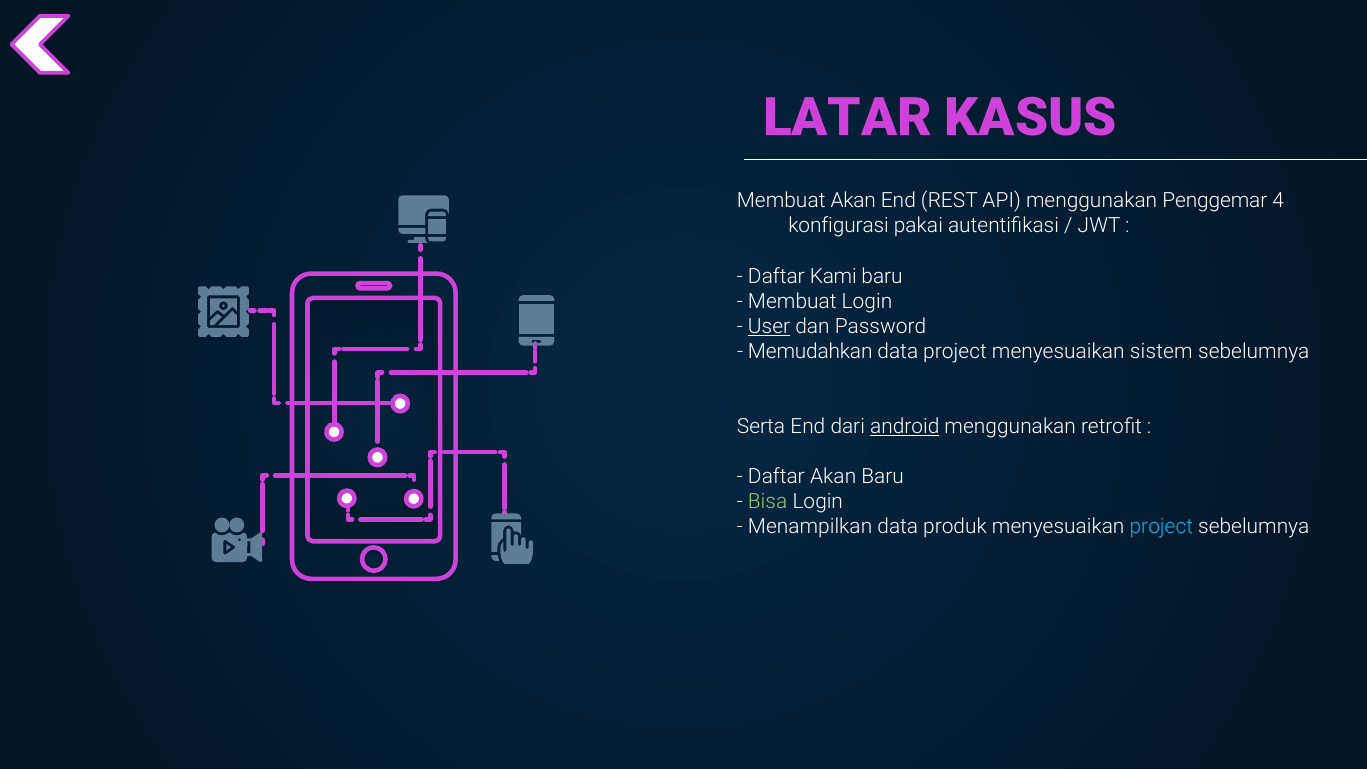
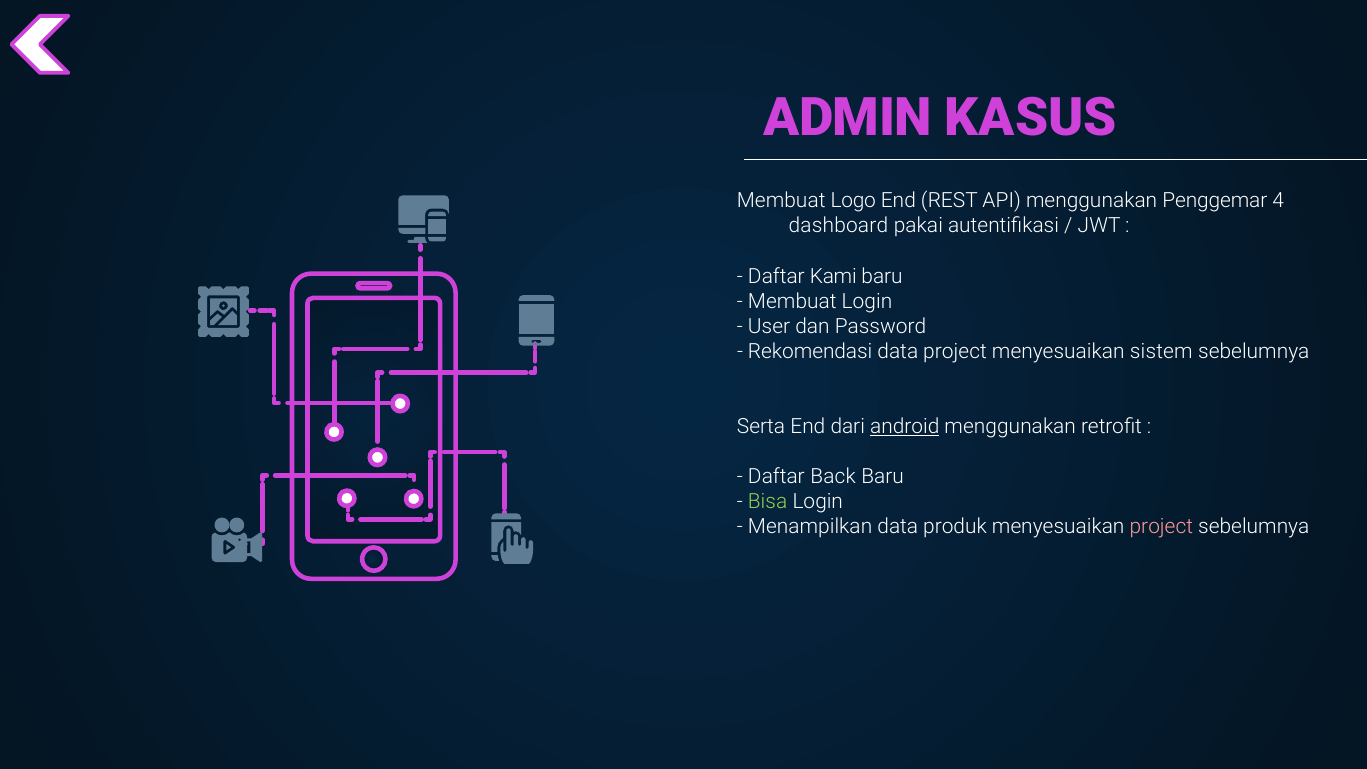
LATAR: LATAR -> ADMIN
Membuat Akan: Akan -> Logo
konfigurasi: konfigurasi -> dashboard
User underline: present -> none
Memudahkan: Memudahkan -> Rekomendasi
Daftar Akan: Akan -> Back
project at (1161, 527) colour: light blue -> pink
